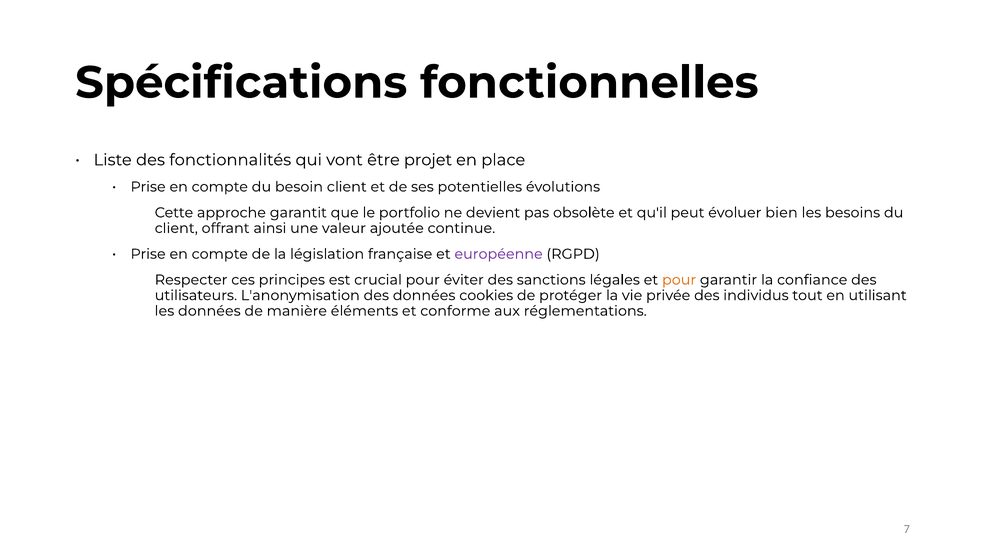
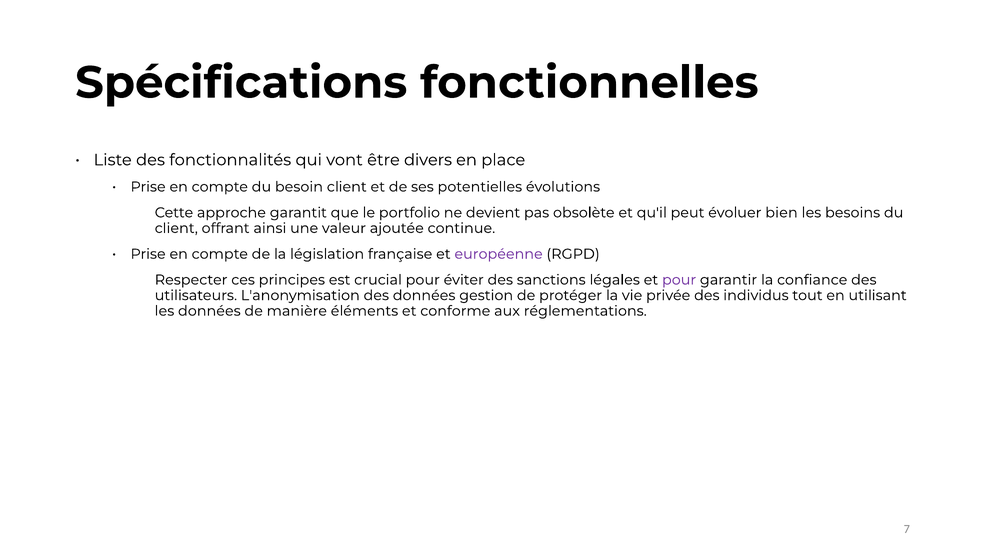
projet: projet -> divers
pour at (679, 280) colour: orange -> purple
cookies: cookies -> gestion
